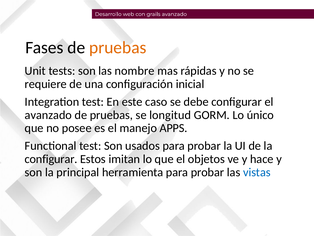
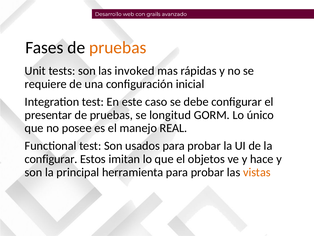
nombre: nombre -> invoked
avanzado at (48, 115): avanzado -> presentar
APPS: APPS -> REAL
vistas colour: blue -> orange
